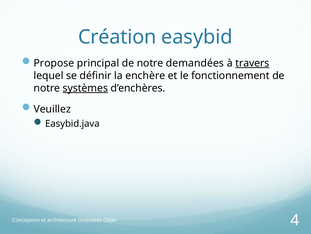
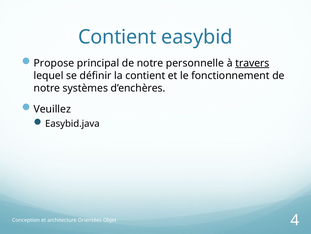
Création at (117, 37): Création -> Contient
demandées: demandées -> personnelle
la enchère: enchère -> contient
systèmes underline: present -> none
